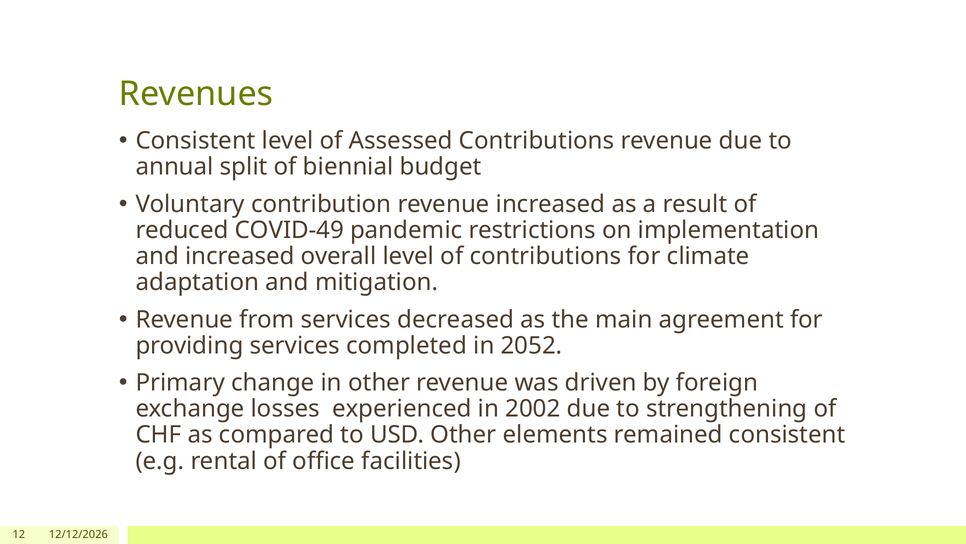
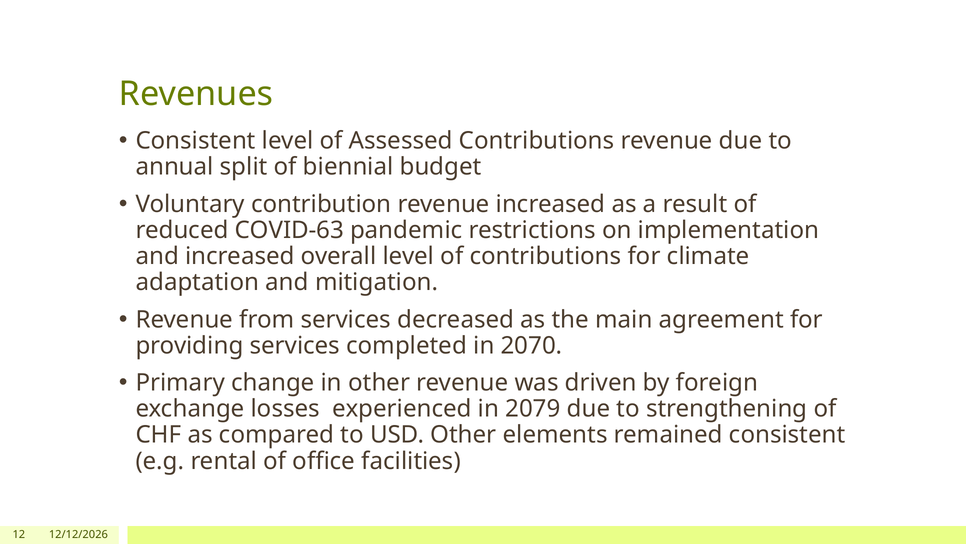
COVID-49: COVID-49 -> COVID-63
2052: 2052 -> 2070
2002: 2002 -> 2079
